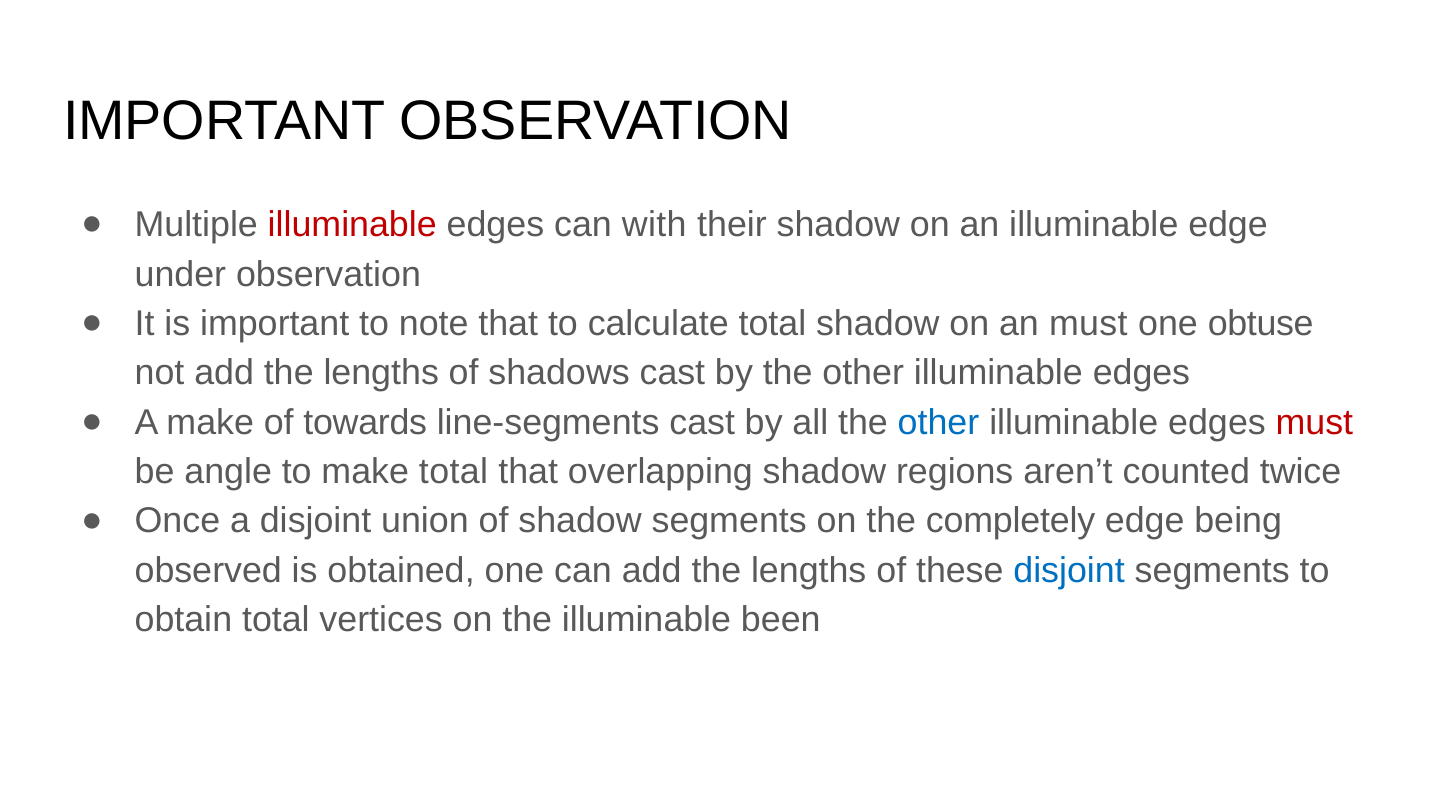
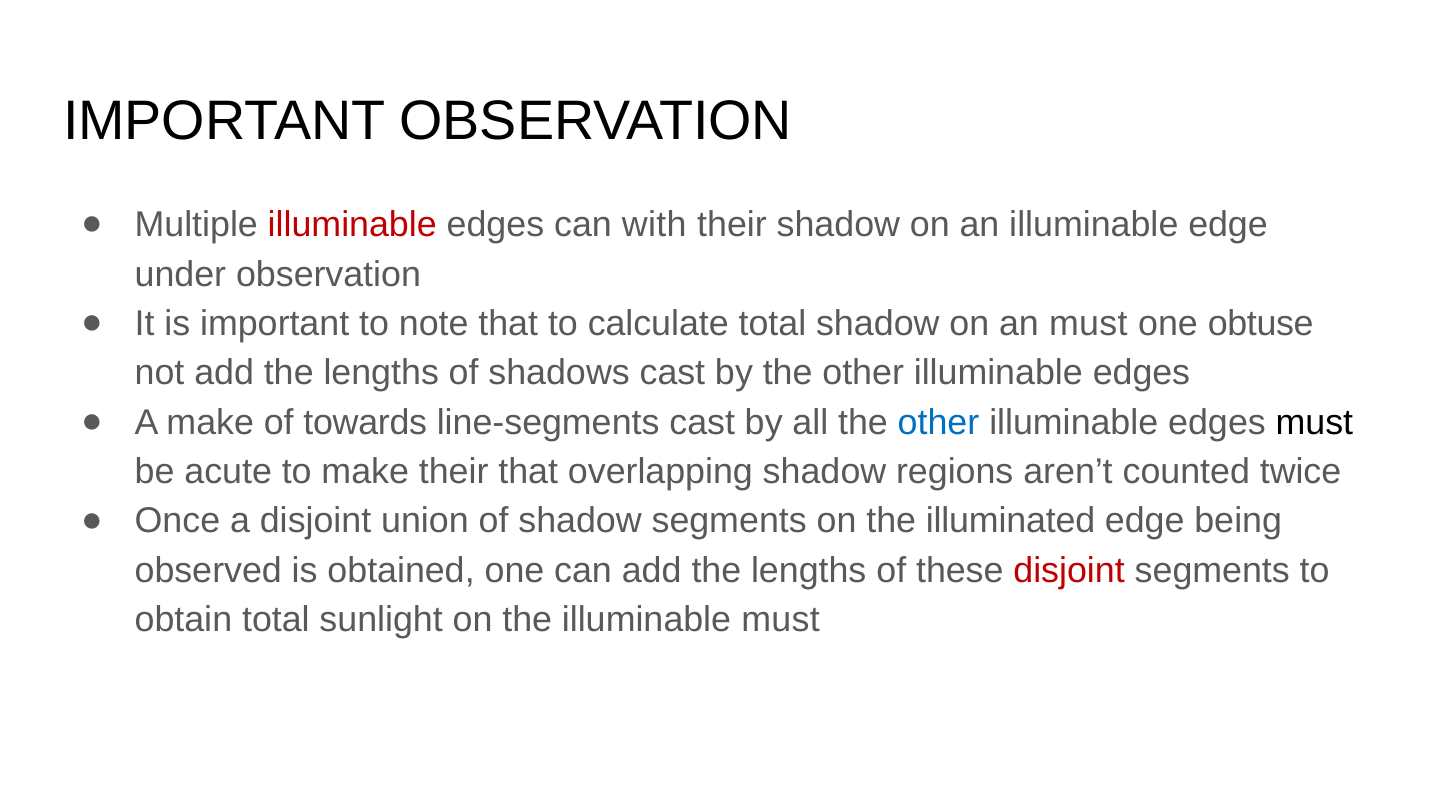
must at (1314, 423) colour: red -> black
angle: angle -> acute
make total: total -> their
completely: completely -> illuminated
disjoint at (1069, 571) colour: blue -> red
vertices: vertices -> sunlight
illuminable been: been -> must
